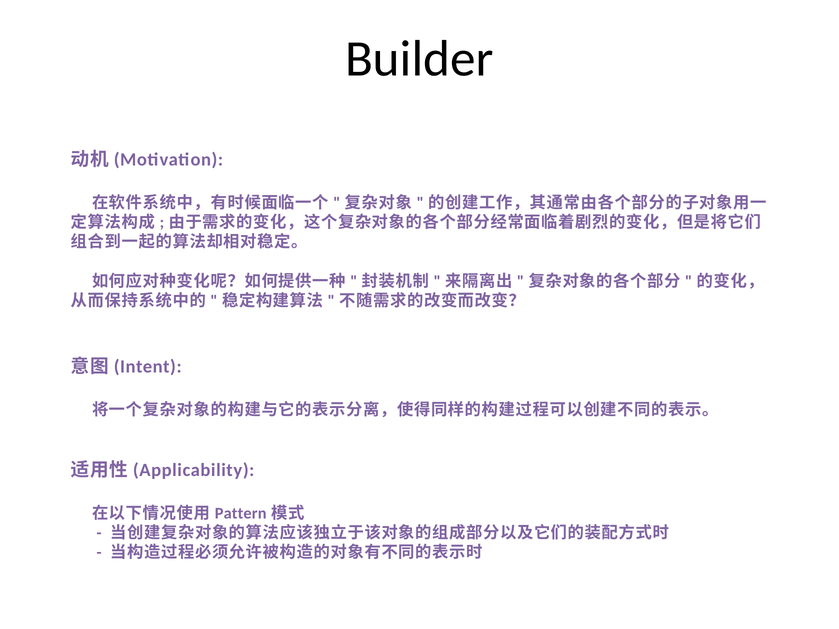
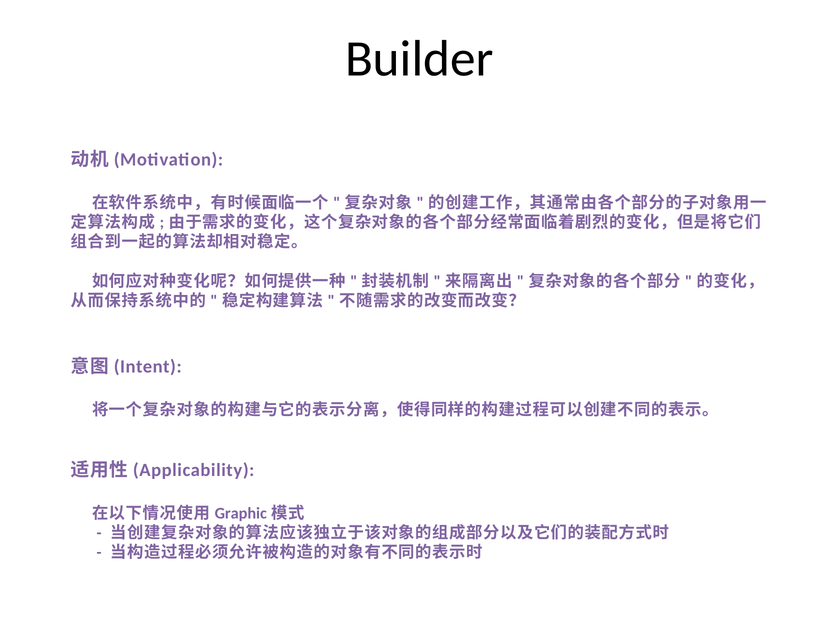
Pattern: Pattern -> Graphic
